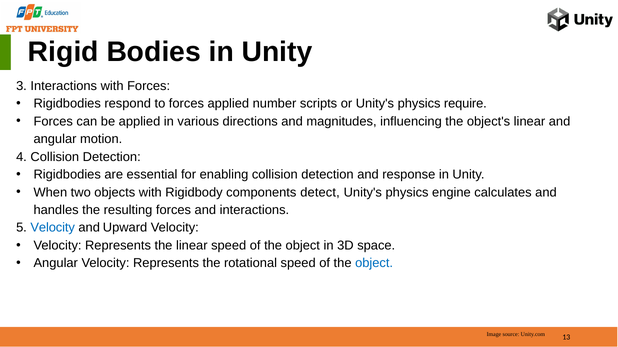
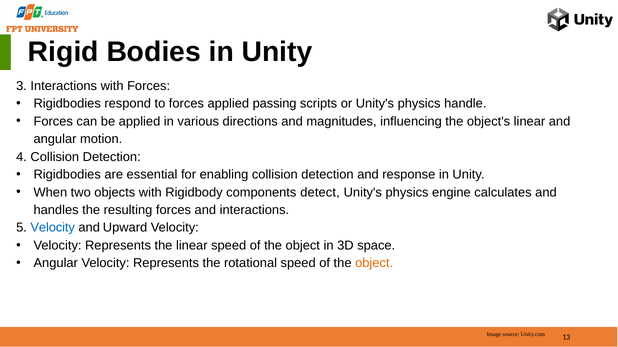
number: number -> passing
require: require -> handle
object at (374, 264) colour: blue -> orange
